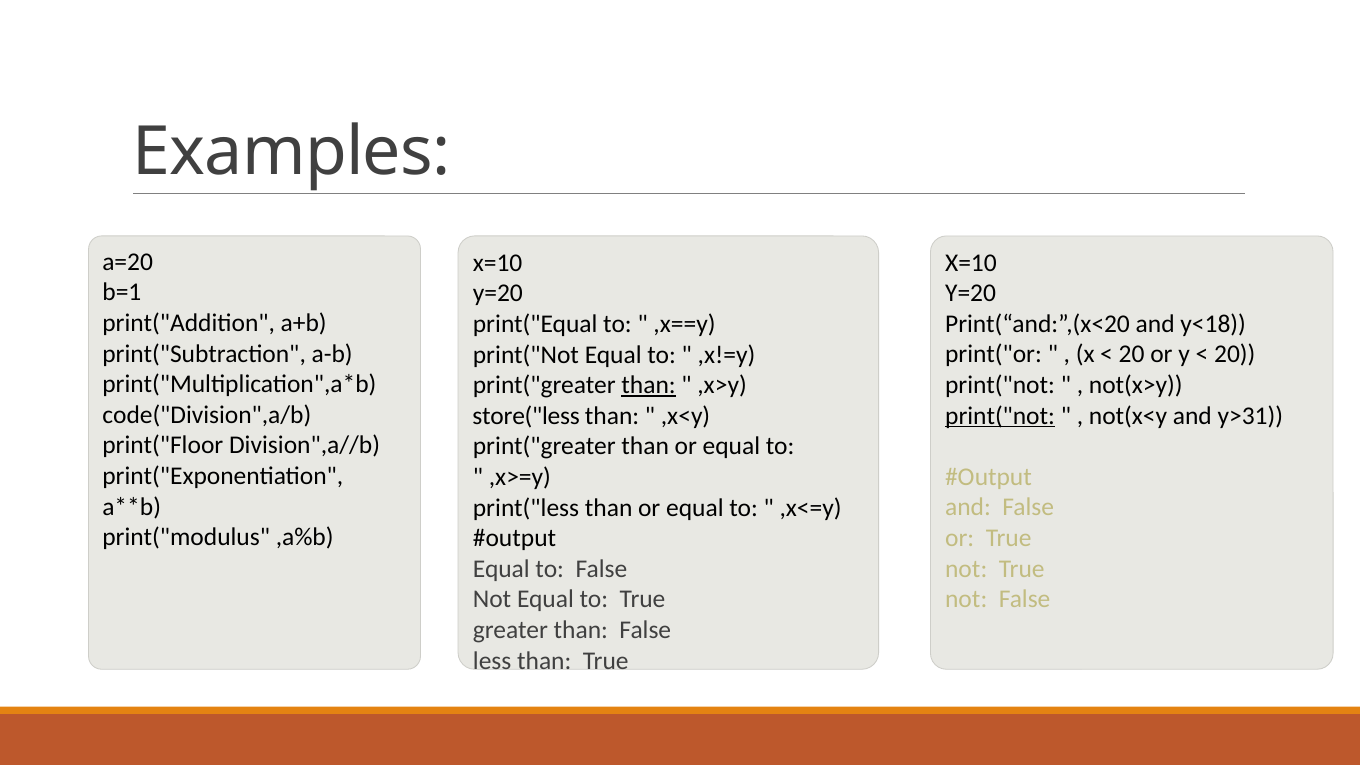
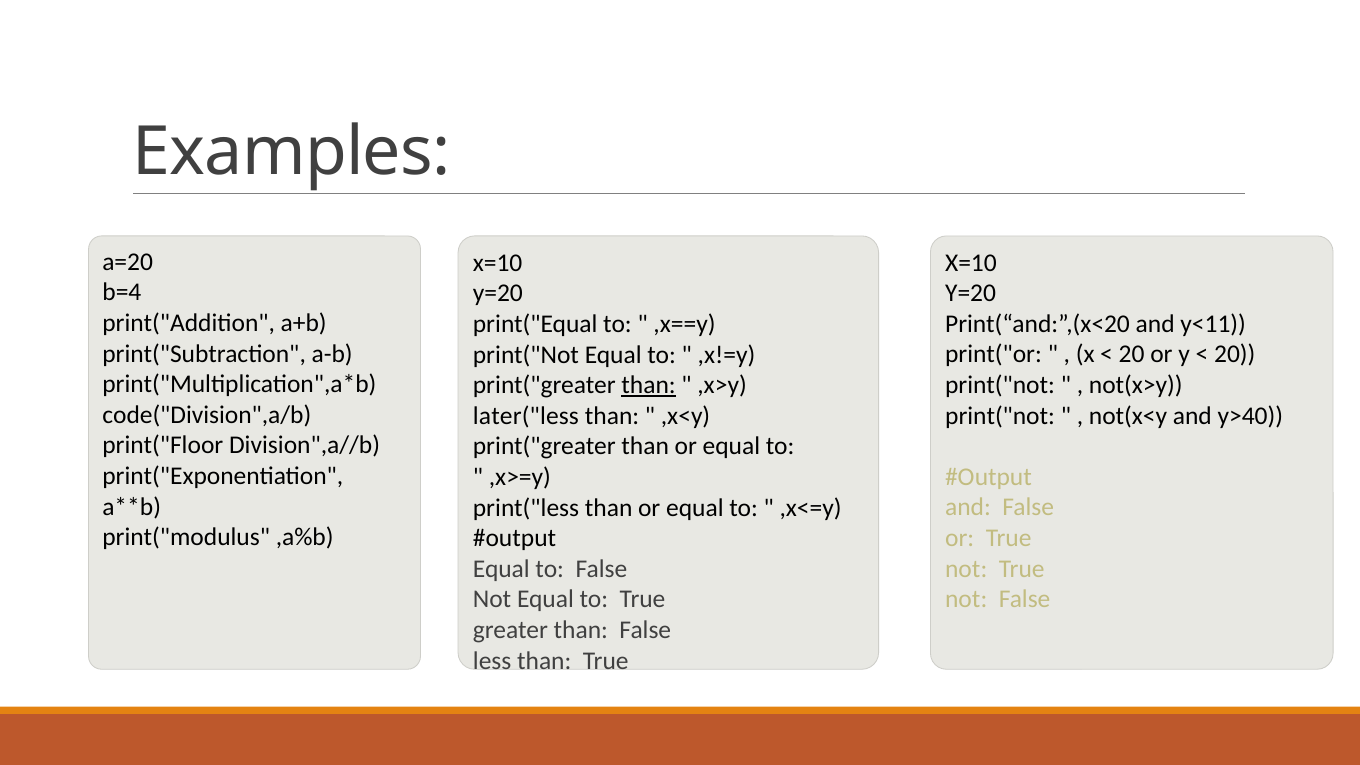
b=1: b=1 -> b=4
y<18: y<18 -> y<11
print("not at (1000, 416) underline: present -> none
y>31: y>31 -> y>40
store("less: store("less -> later("less
